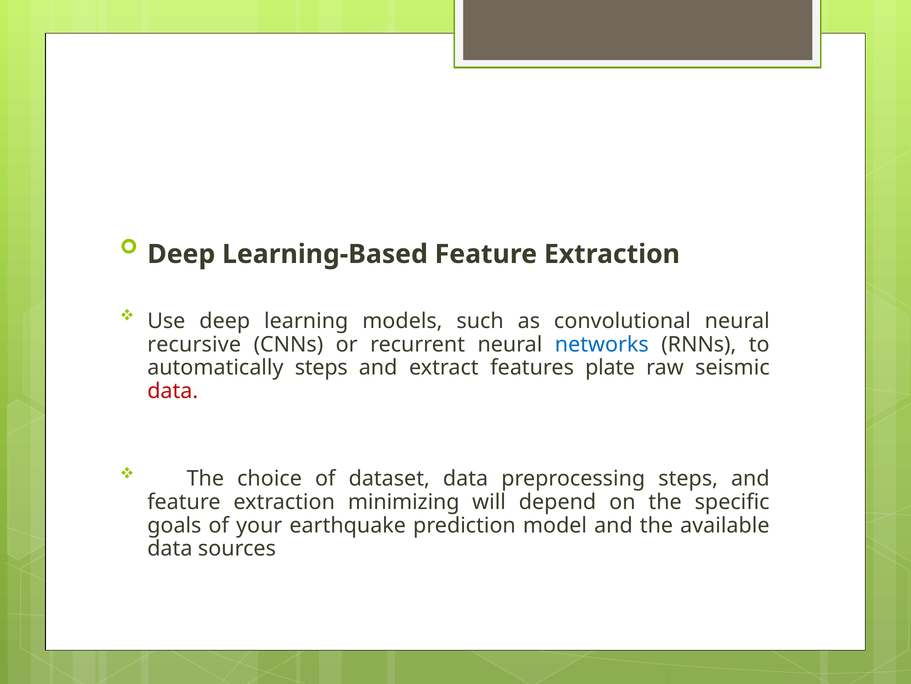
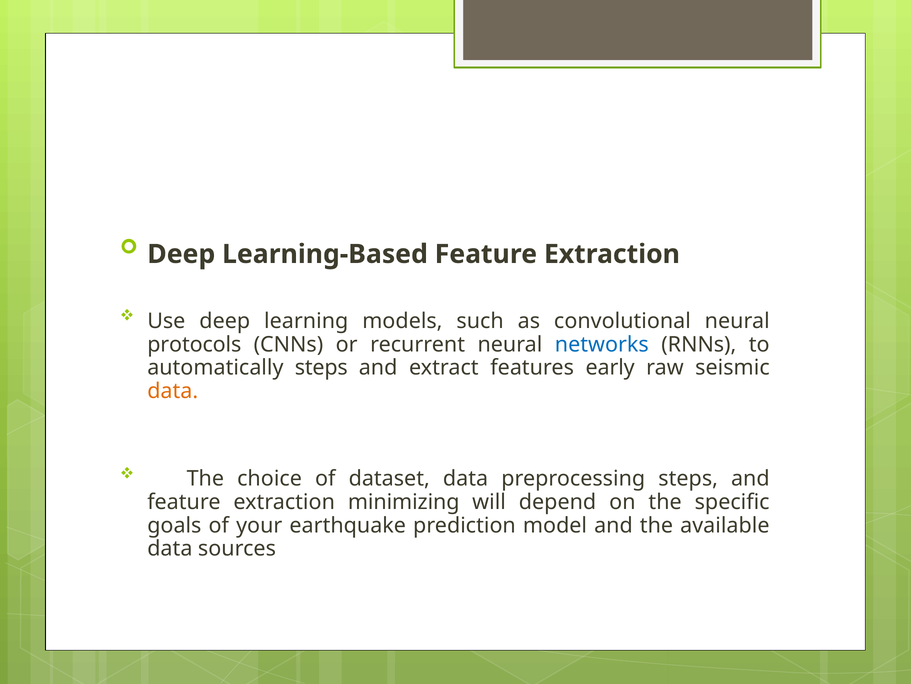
recursive: recursive -> protocols
plate: plate -> early
data at (173, 391) colour: red -> orange
